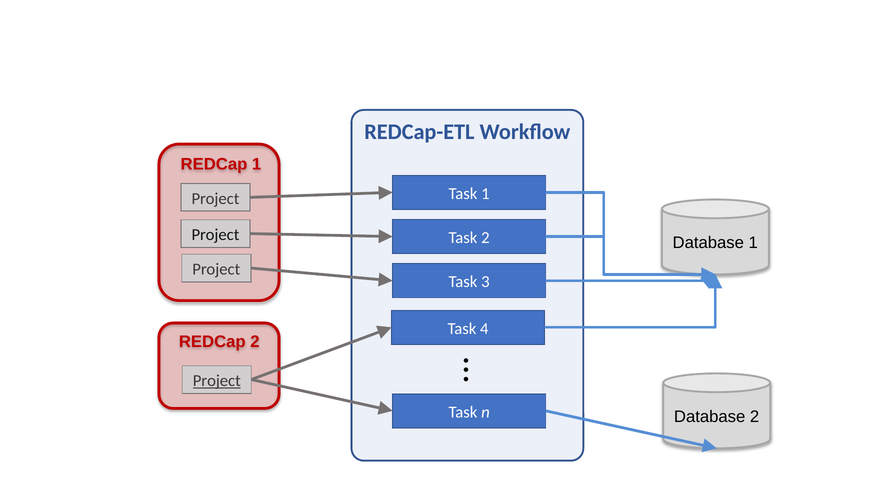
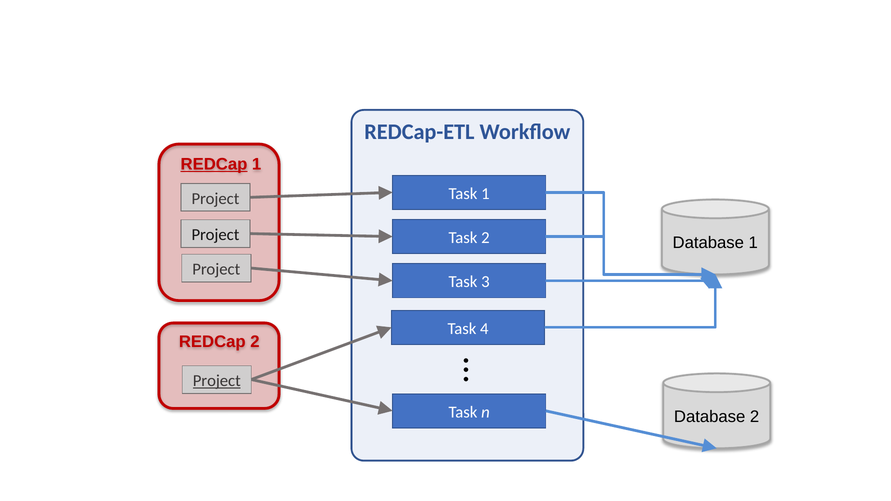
REDCap at (214, 164) underline: none -> present
